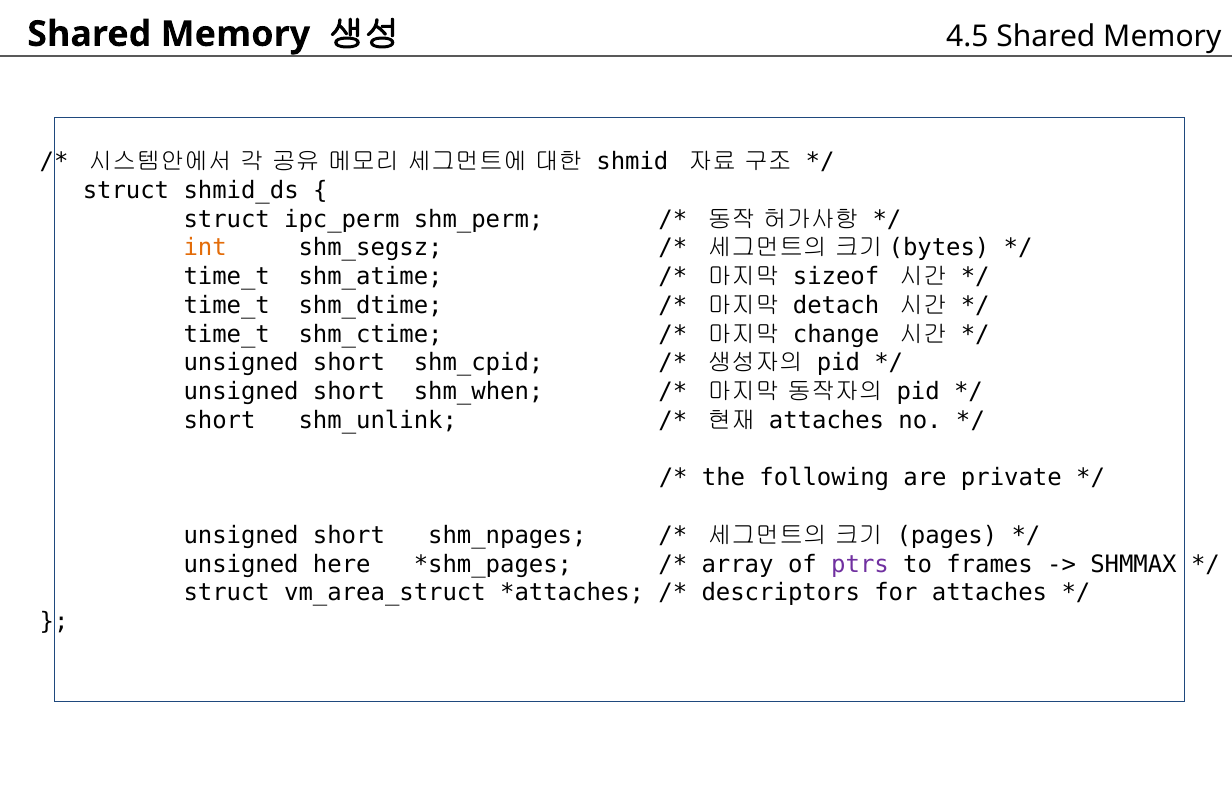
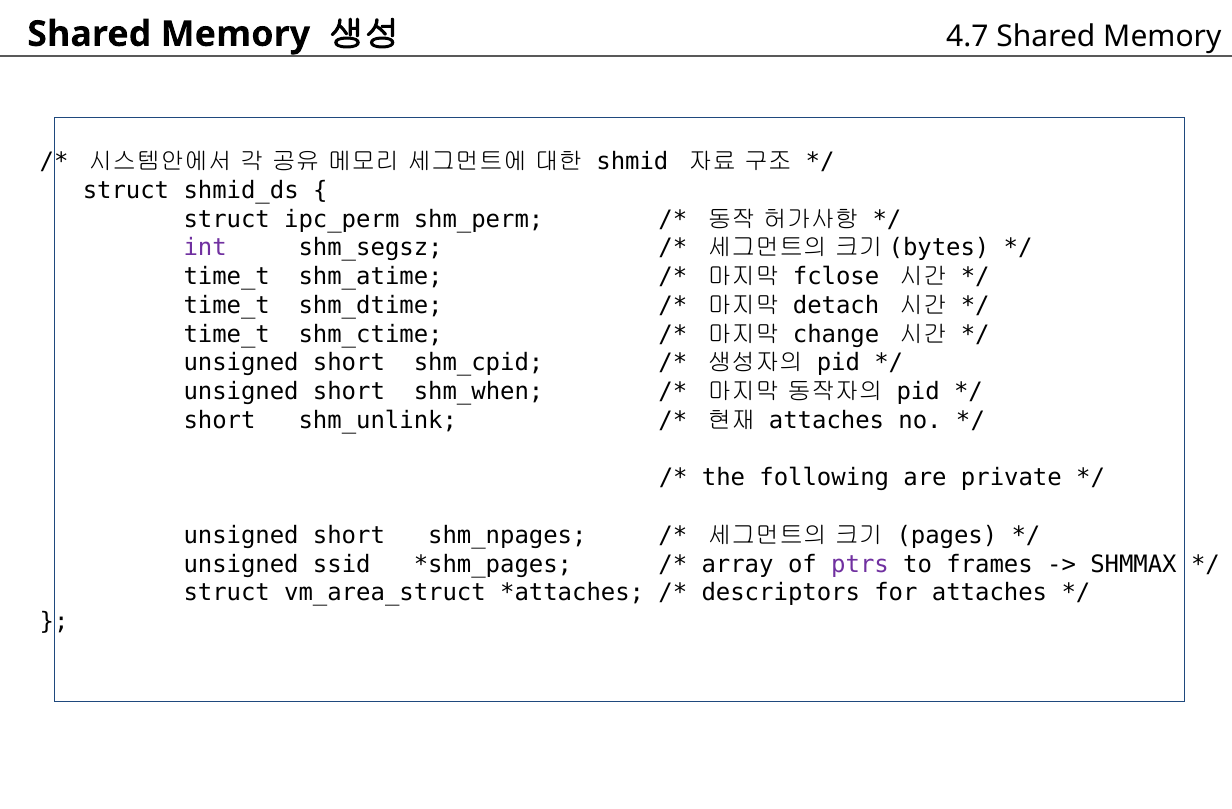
4.5: 4.5 -> 4.7
int colour: orange -> purple
sizeof: sizeof -> fclose
here: here -> ssid
